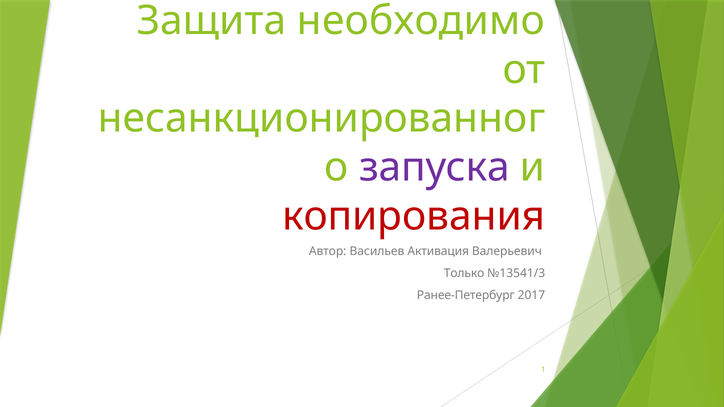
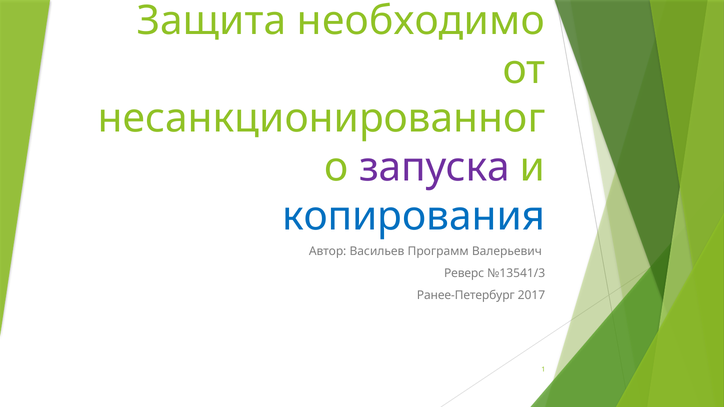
копирования colour: red -> blue
Активация: Активация -> Программ
Только: Только -> Реверс
